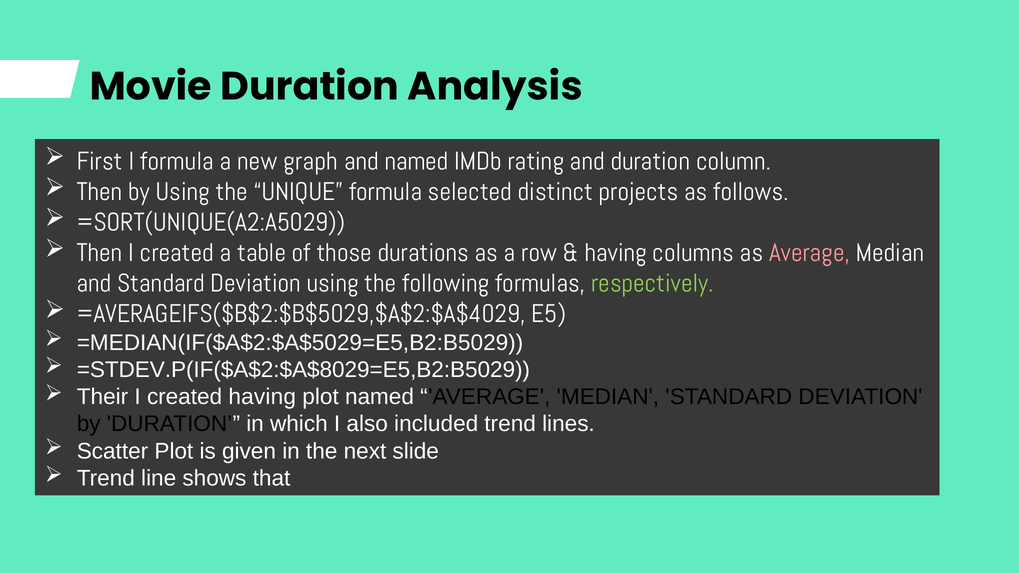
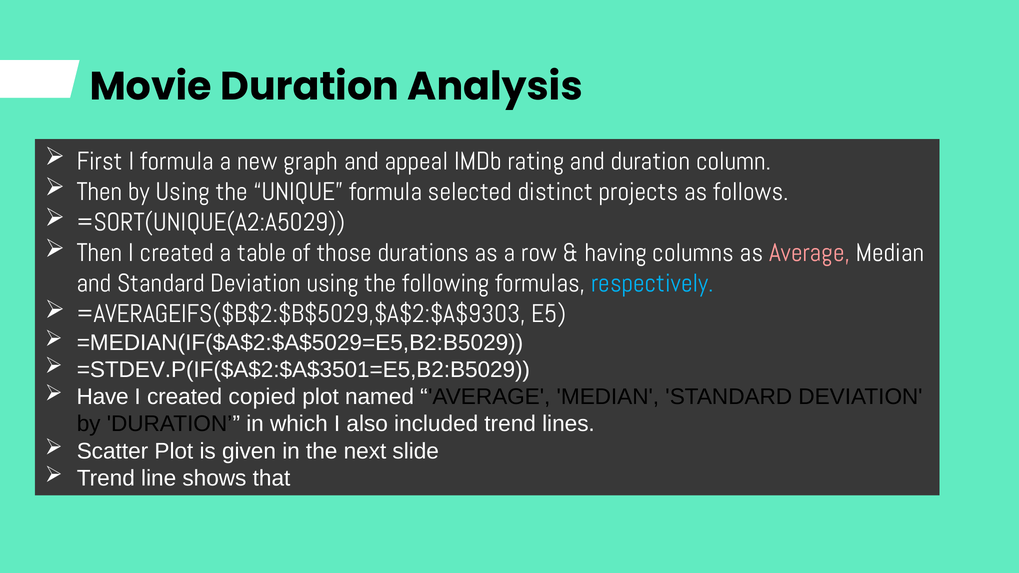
and named: named -> appeal
respectively colour: light green -> light blue
=AVERAGEIFS($B$2:$B$5029,$A$2:$A$4029: =AVERAGEIFS($B$2:$B$5029,$A$2:$A$4029 -> =AVERAGEIFS($B$2:$B$5029,$A$2:$A$9303
=STDEV.P(IF($A$2:$A$8029=E5,B2:B5029: =STDEV.P(IF($A$2:$A$8029=E5,B2:B5029 -> =STDEV.P(IF($A$2:$A$3501=E5,B2:B5029
Their: Their -> Have
created having: having -> copied
